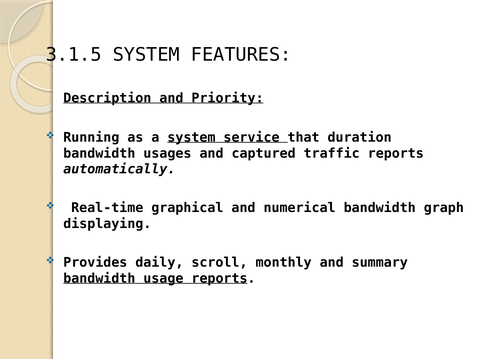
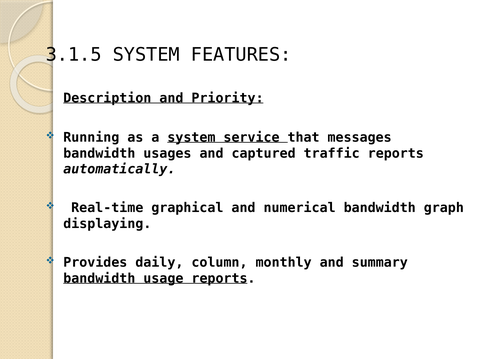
duration: duration -> messages
scroll: scroll -> column
